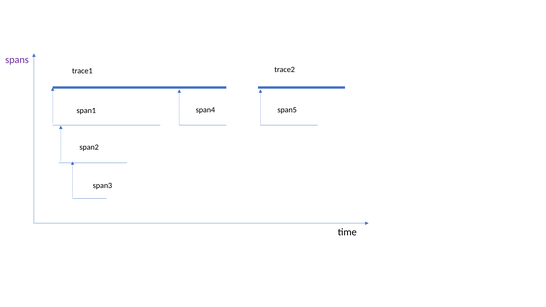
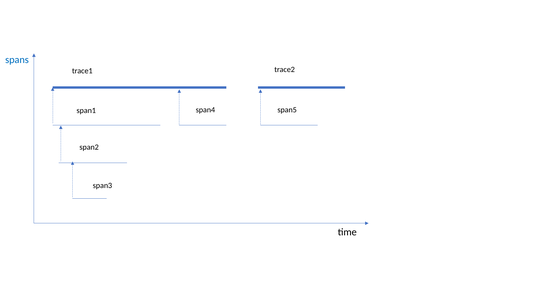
spans colour: purple -> blue
